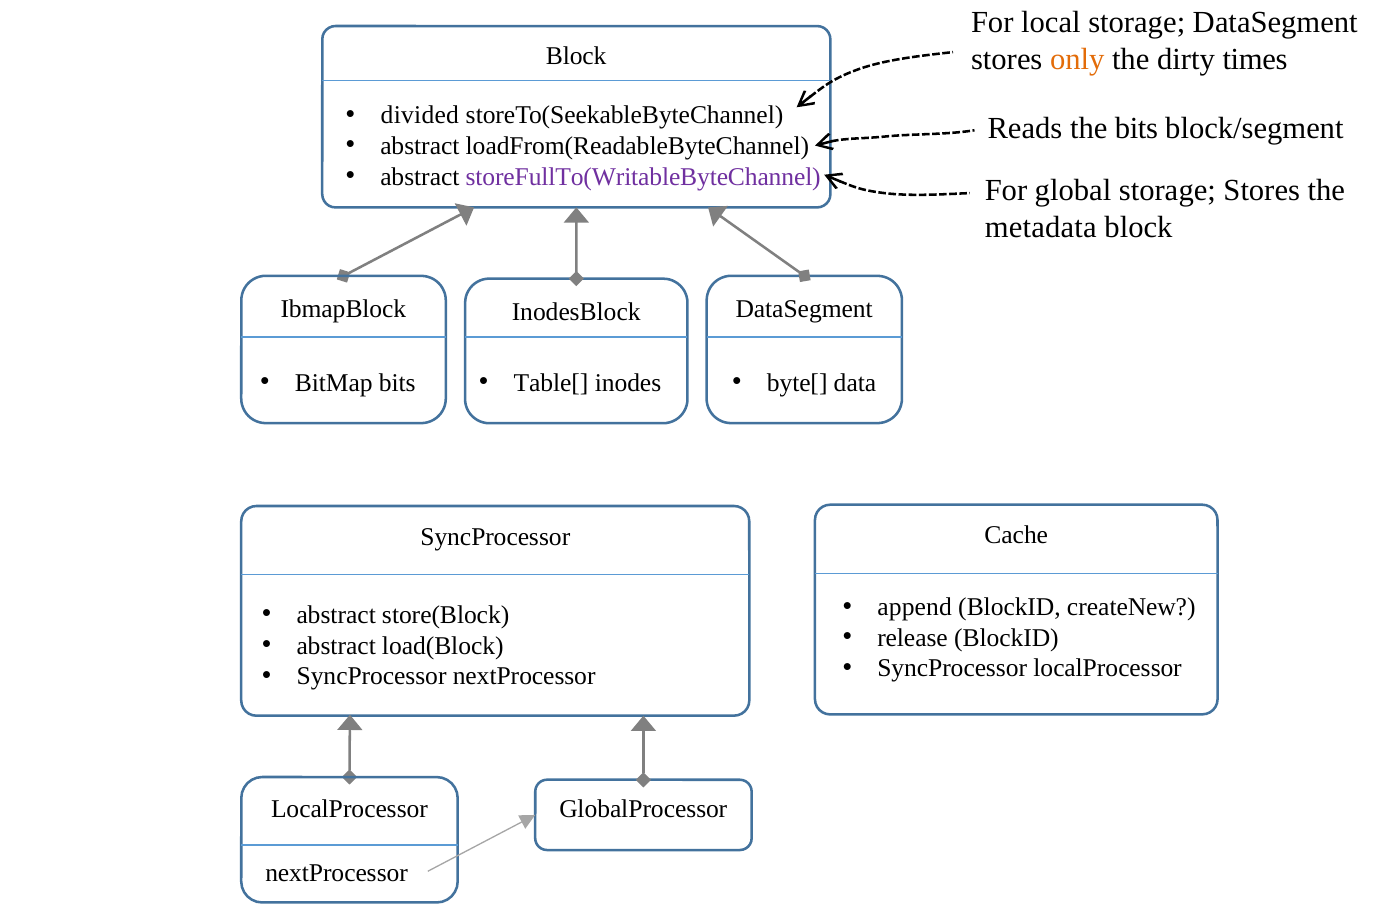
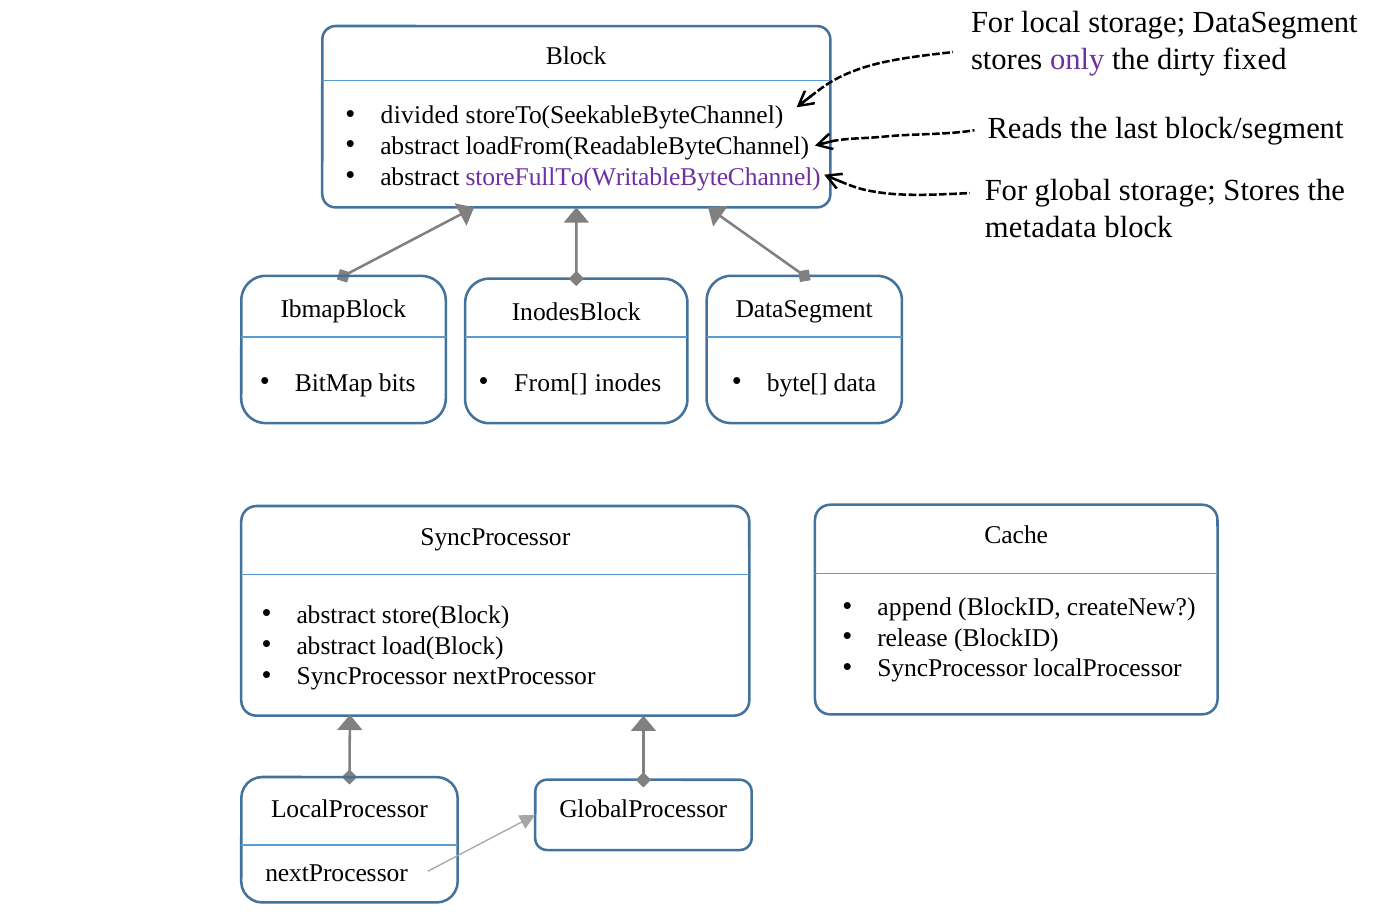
only colour: orange -> purple
times: times -> fixed
the bits: bits -> last
Table[: Table[ -> From[
